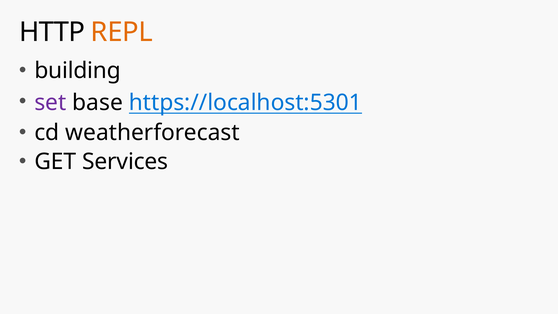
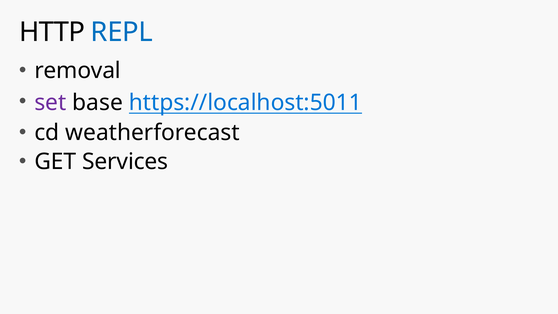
REPL colour: orange -> blue
building: building -> removal
https://localhost:5301: https://localhost:5301 -> https://localhost:5011
